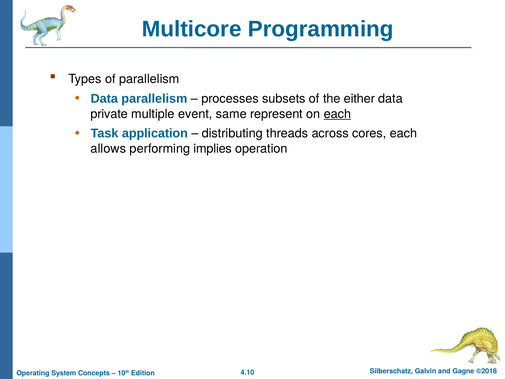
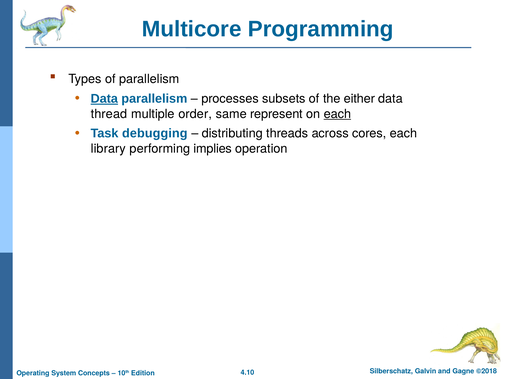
Data at (104, 99) underline: none -> present
private: private -> thread
event: event -> order
application: application -> debugging
allows: allows -> library
